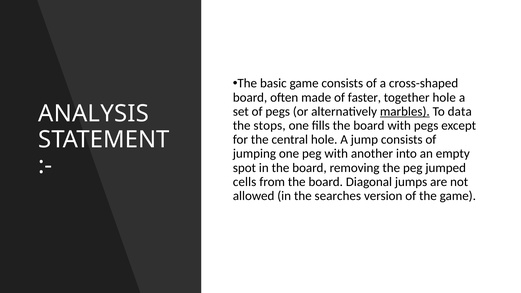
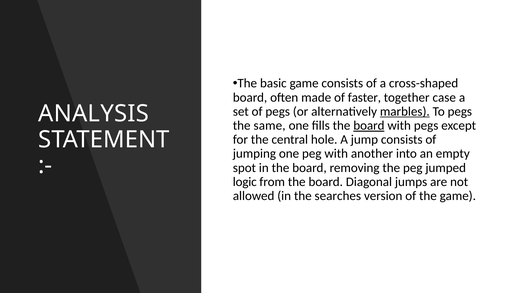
together hole: hole -> case
To data: data -> pegs
stops: stops -> same
board at (369, 126) underline: none -> present
cells: cells -> logic
